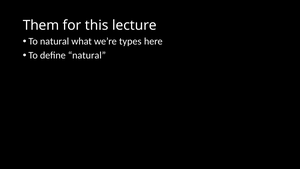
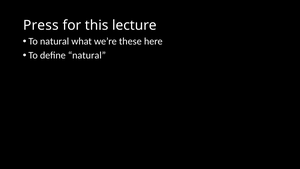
Them: Them -> Press
types: types -> these
